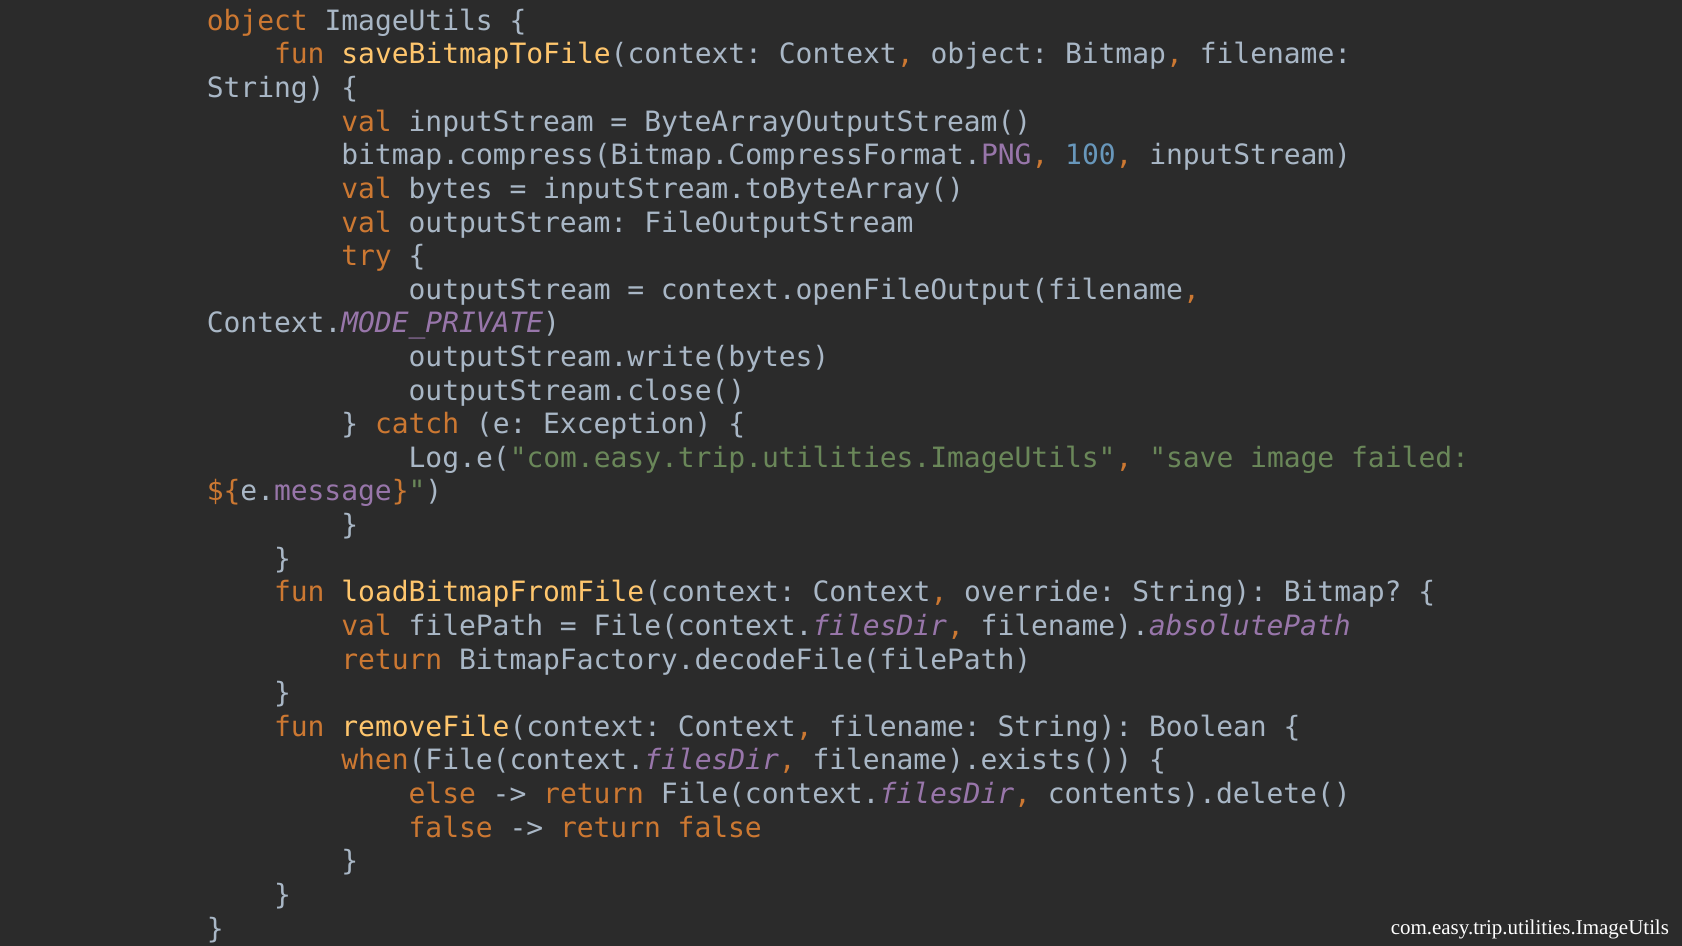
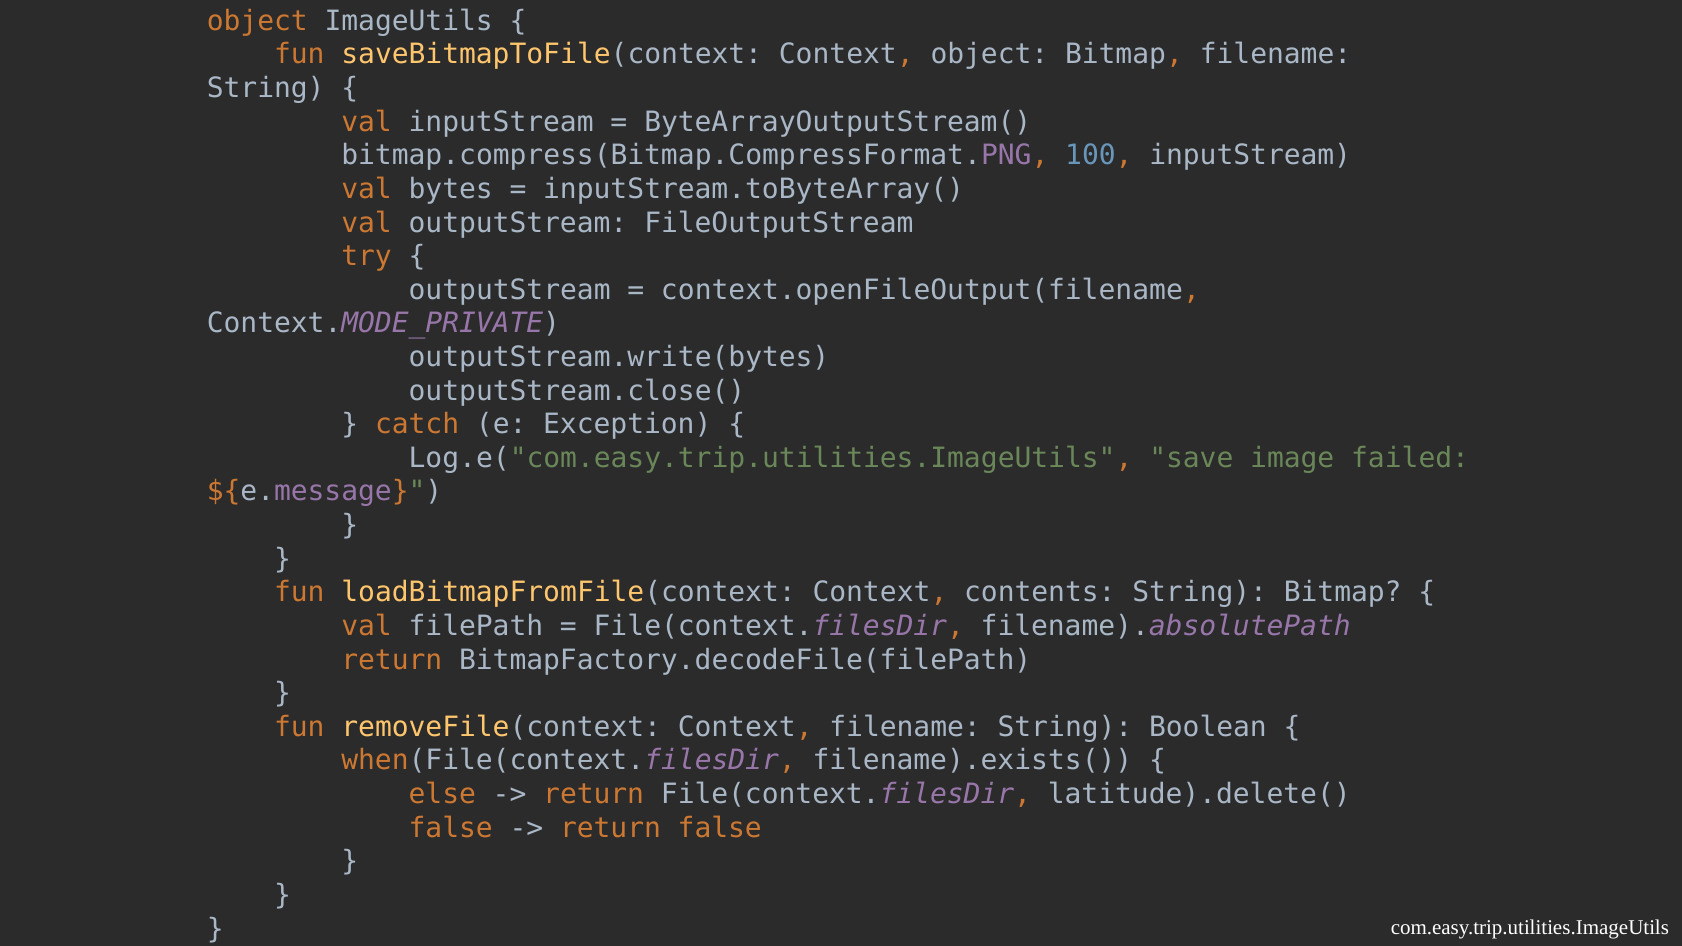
override: override -> contents
contents).delete(: contents).delete( -> latitude).delete(
